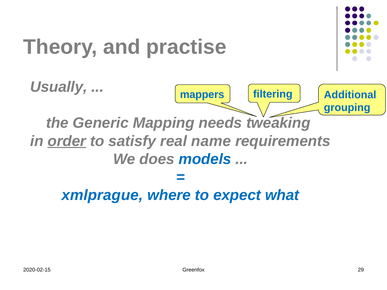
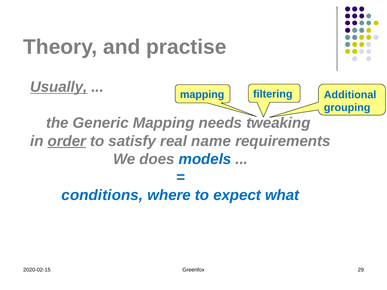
Usually underline: none -> present
mappers at (202, 95): mappers -> mapping
xmlprague: xmlprague -> conditions
